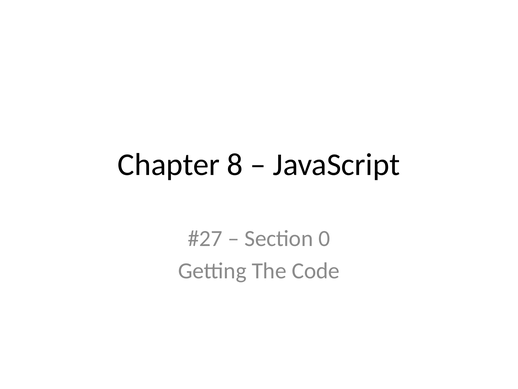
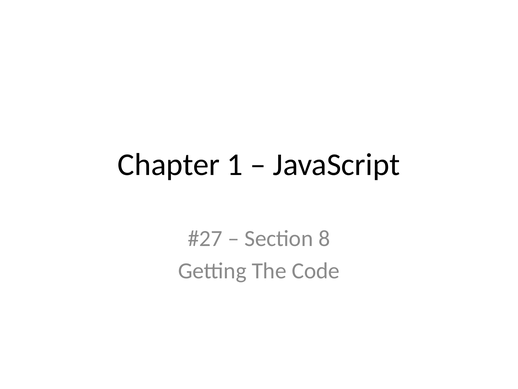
8: 8 -> 1
0: 0 -> 8
